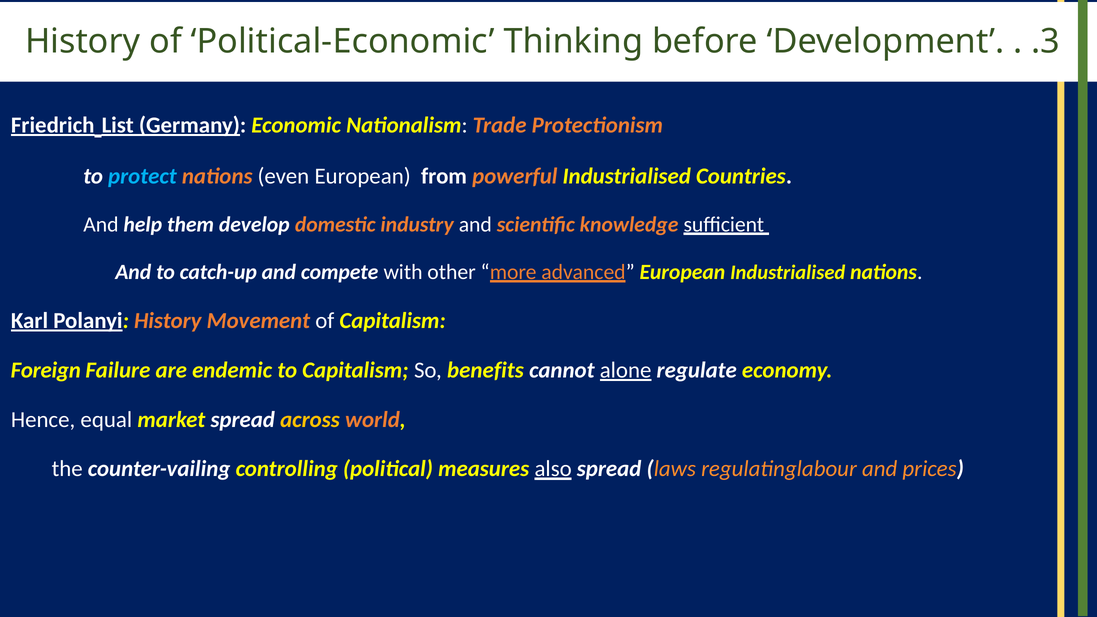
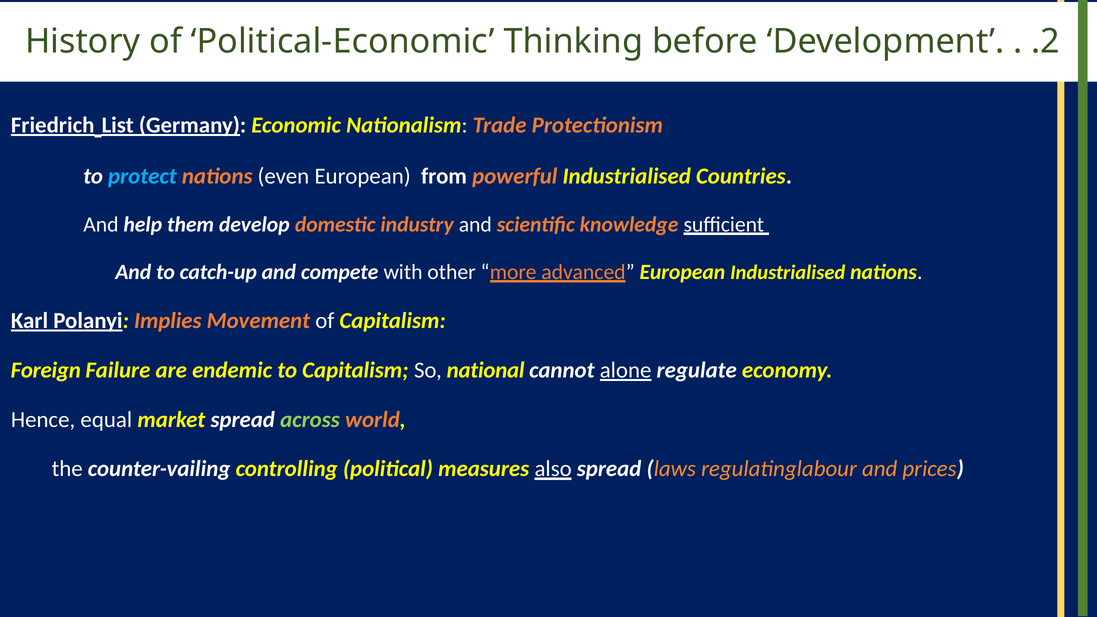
.3: .3 -> .2
Polanyi History: History -> Implies
benefits: benefits -> national
across colour: yellow -> light green
